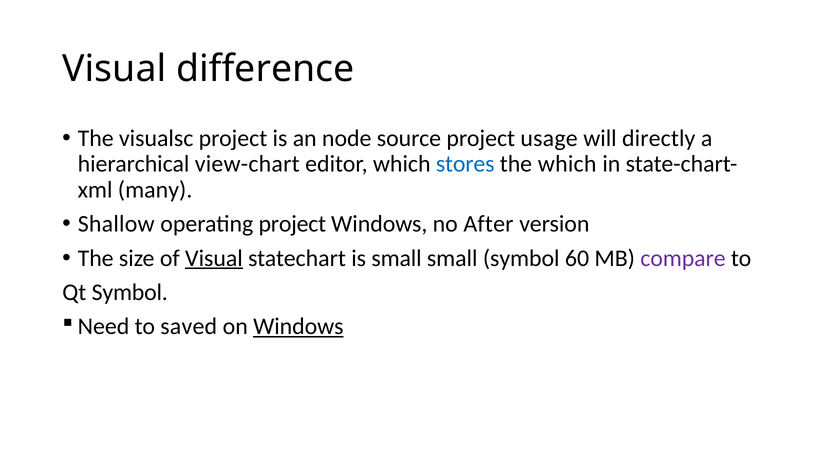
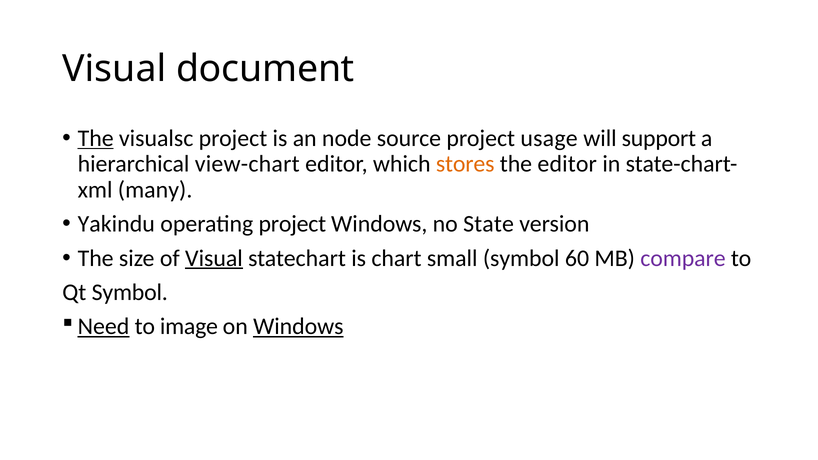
difference: difference -> document
The at (96, 138) underline: none -> present
directly: directly -> support
stores colour: blue -> orange
the which: which -> editor
Shallow: Shallow -> Yakindu
After: After -> State
is small: small -> chart
Need underline: none -> present
saved: saved -> image
